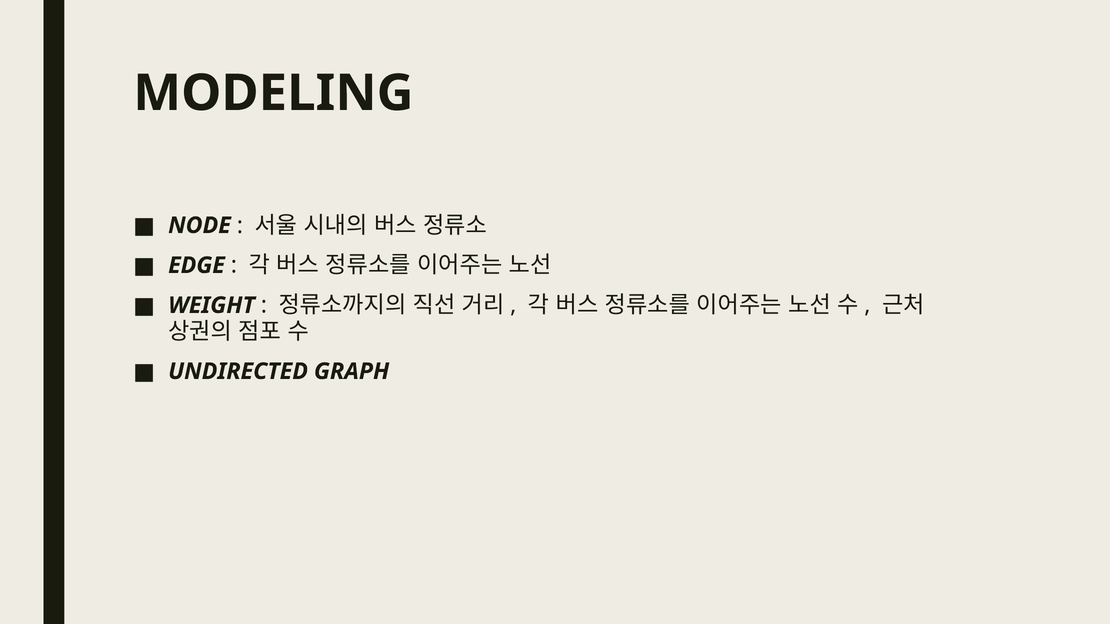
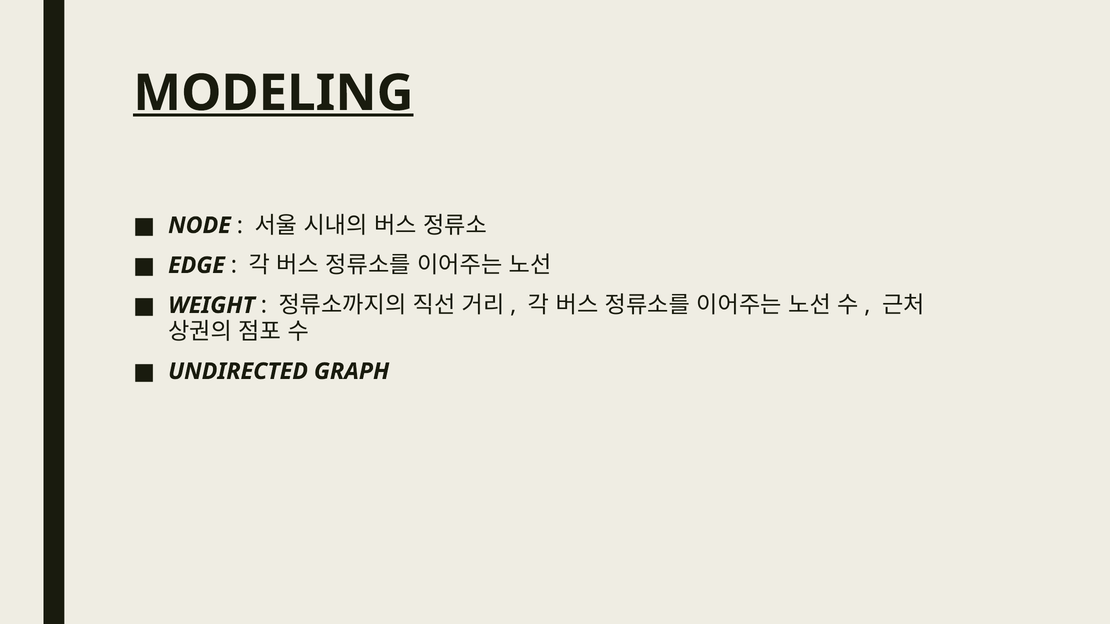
MODELING underline: none -> present
